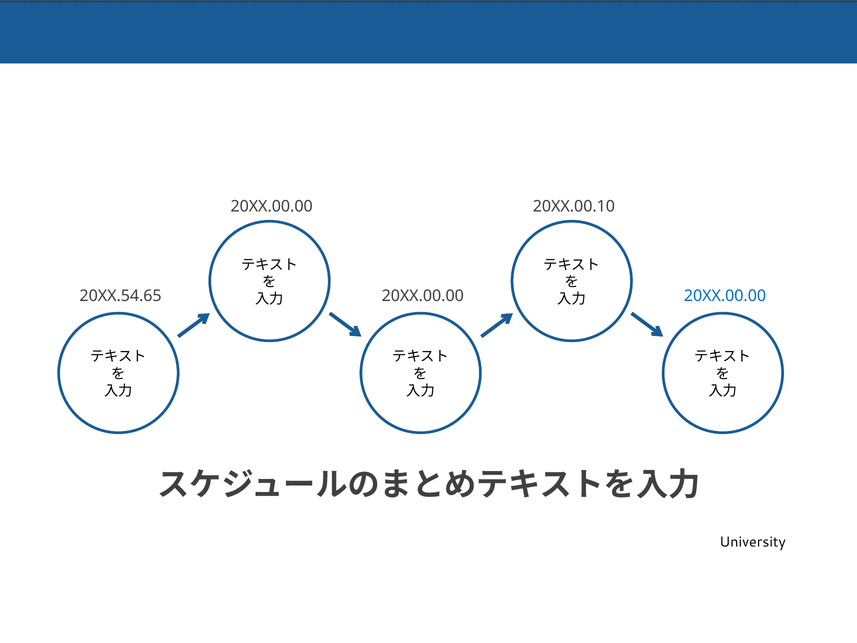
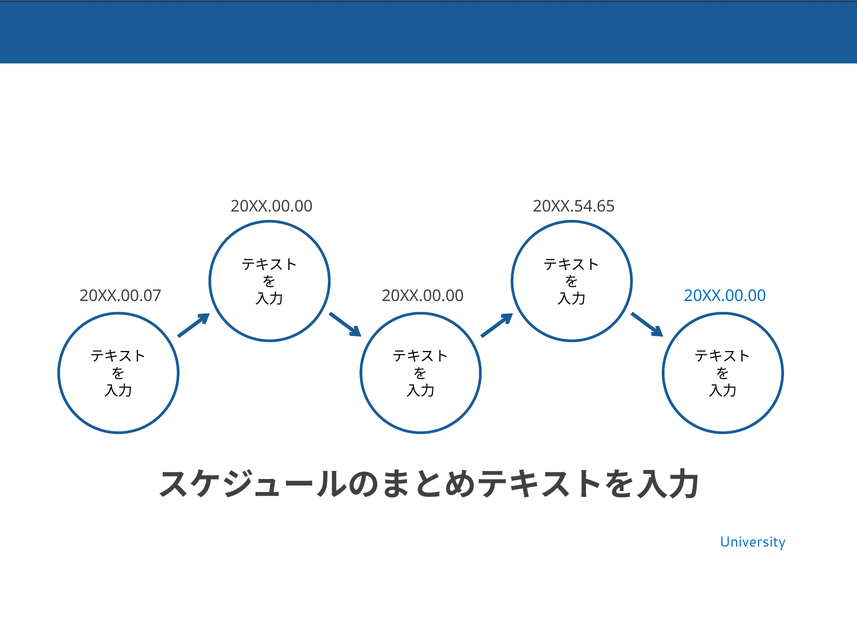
20XX.00.10: 20XX.00.10 -> 20XX.54.65
20XX.54.65: 20XX.54.65 -> 20XX.00.07
University colour: black -> blue
